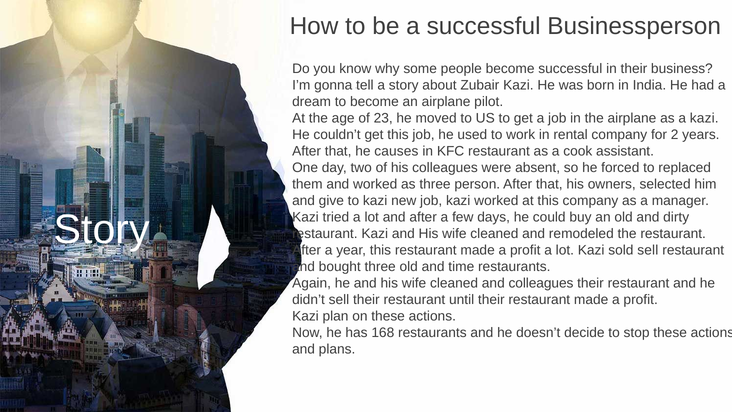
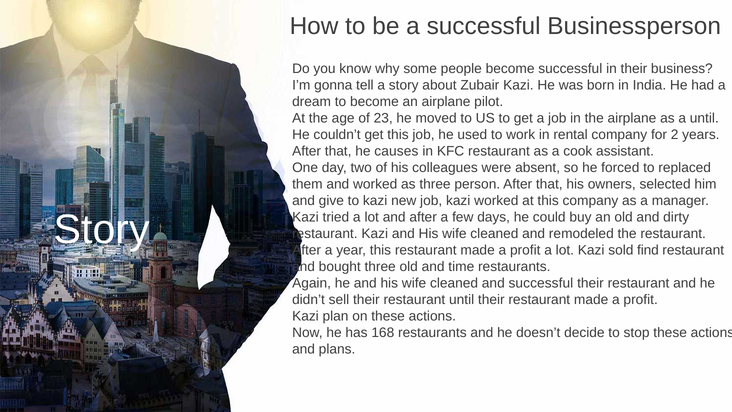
a kazi: kazi -> until
sold sell: sell -> find
and colleagues: colleagues -> successful
